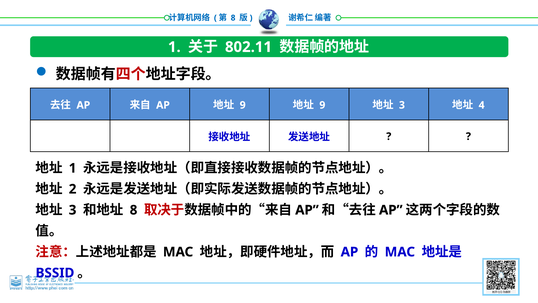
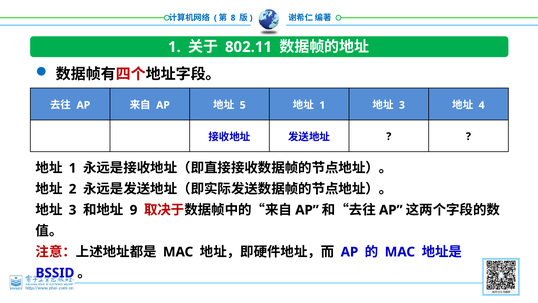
9 at (243, 105): 9 -> 5
9 at (322, 105): 9 -> 1
8 at (134, 210): 8 -> 9
